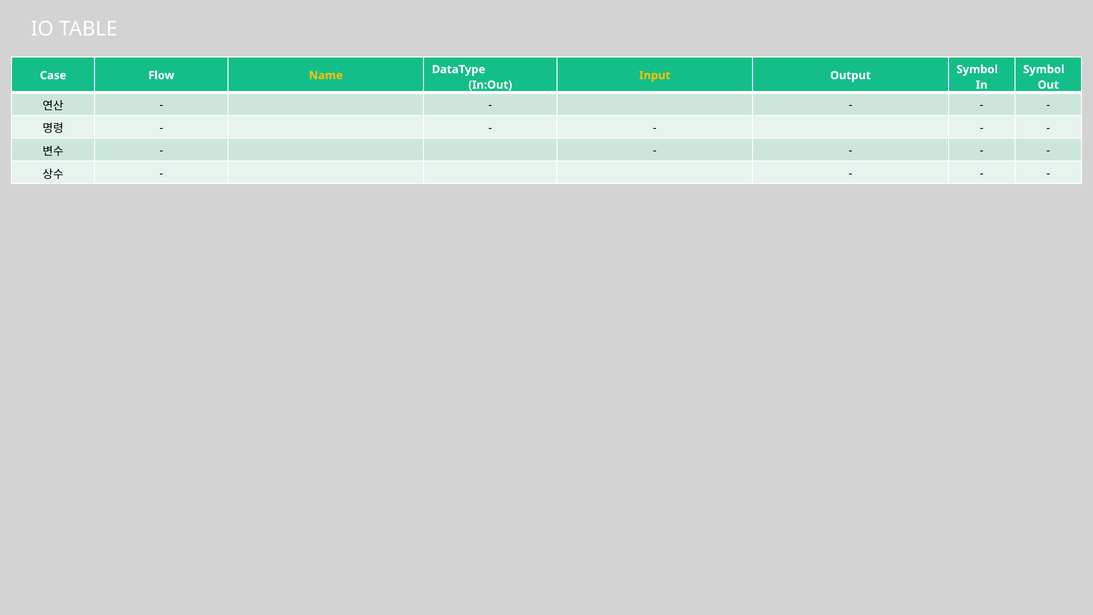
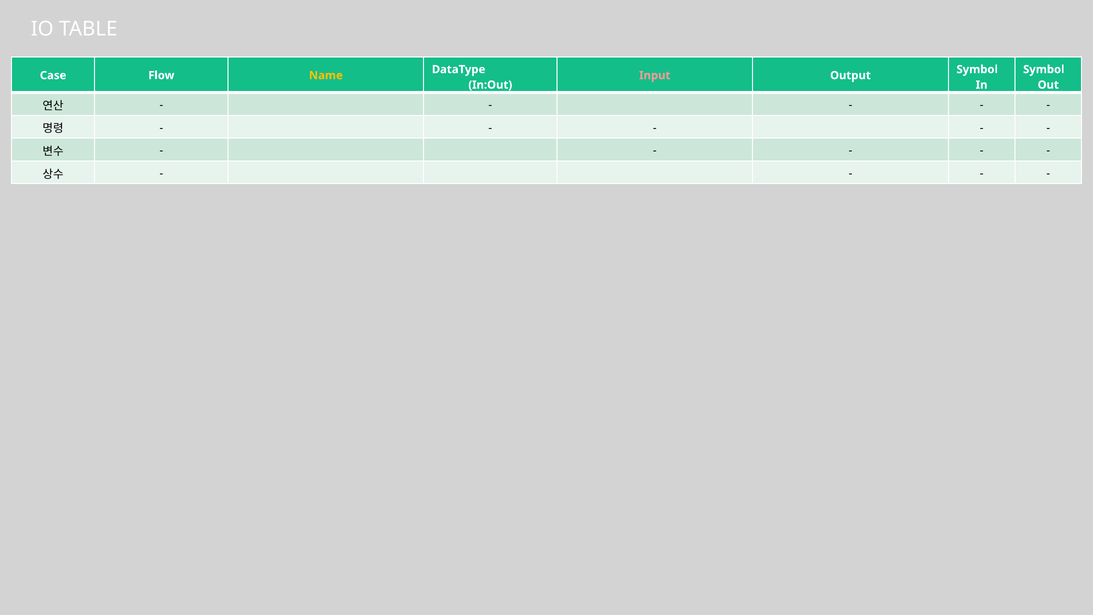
Input colour: yellow -> pink
